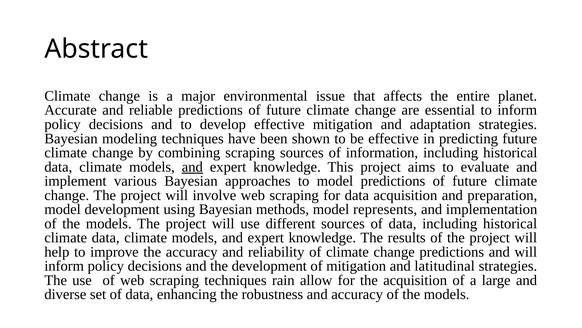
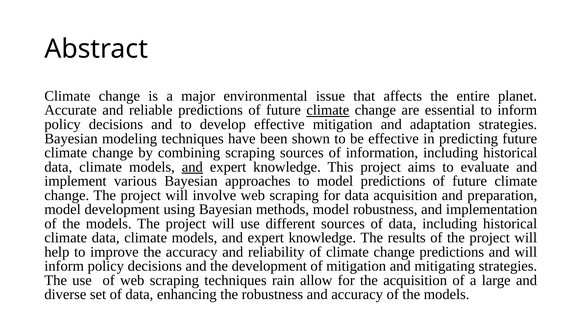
climate at (328, 110) underline: none -> present
model represents: represents -> robustness
latitudinal: latitudinal -> mitigating
